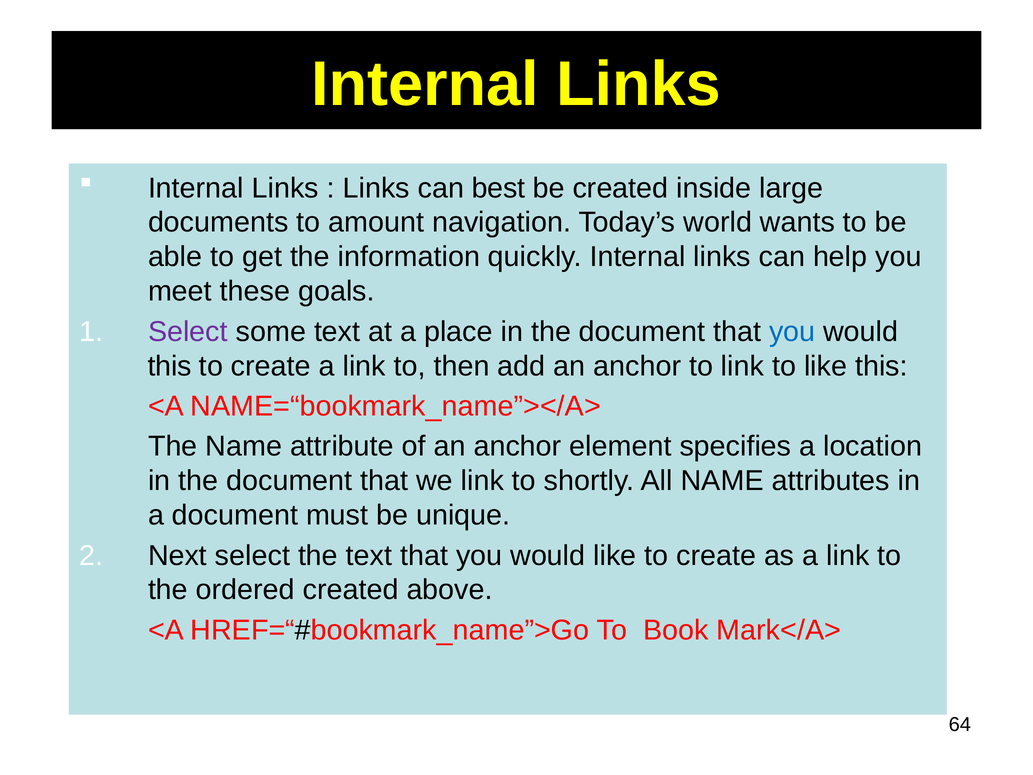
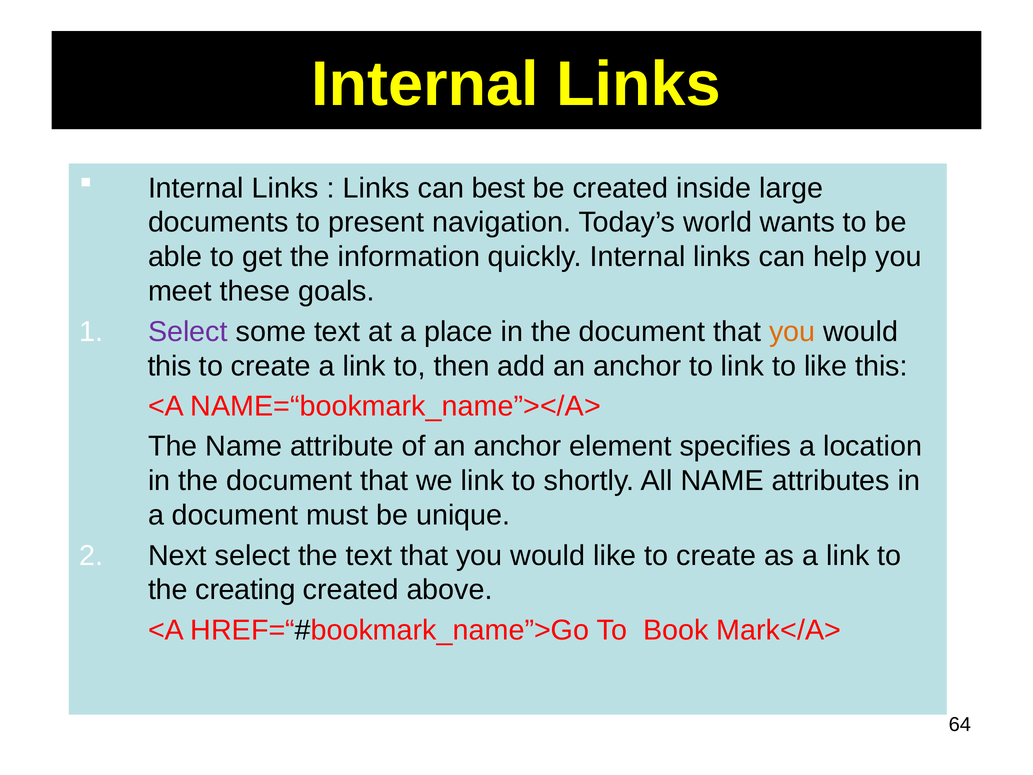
amount: amount -> present
you at (792, 331) colour: blue -> orange
ordered: ordered -> creating
